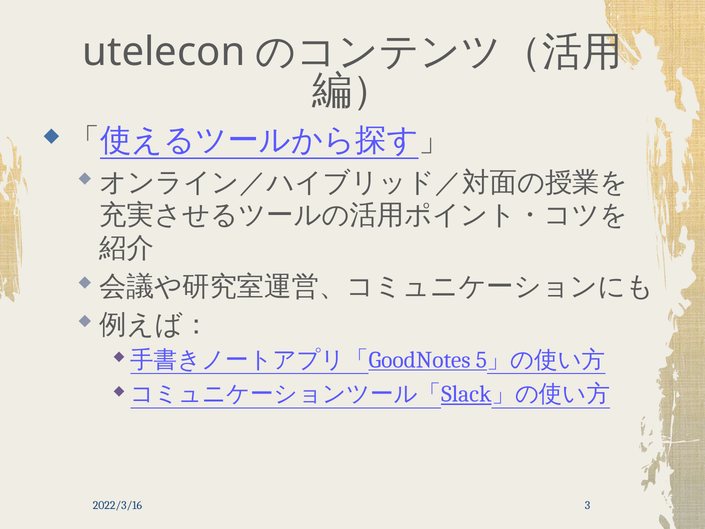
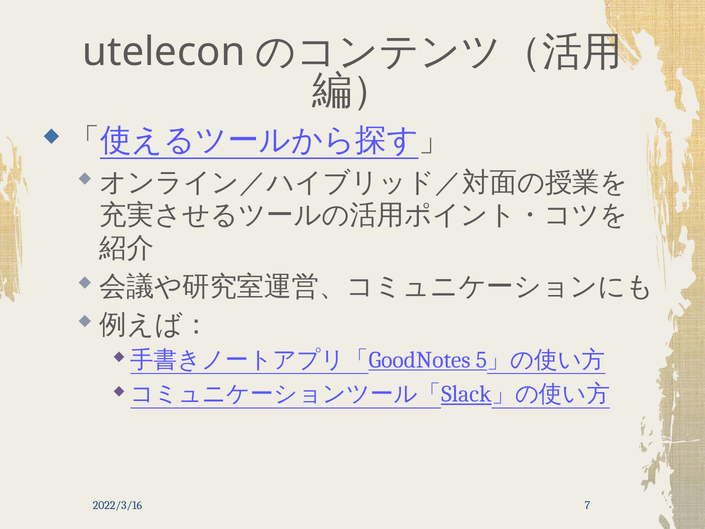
3: 3 -> 7
